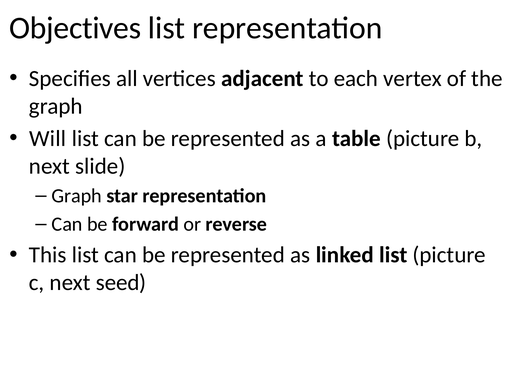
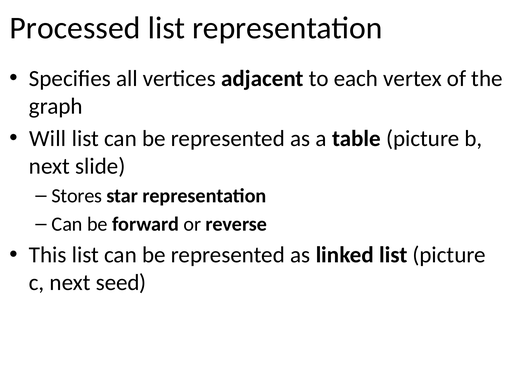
Objectives: Objectives -> Processed
Graph at (77, 196): Graph -> Stores
